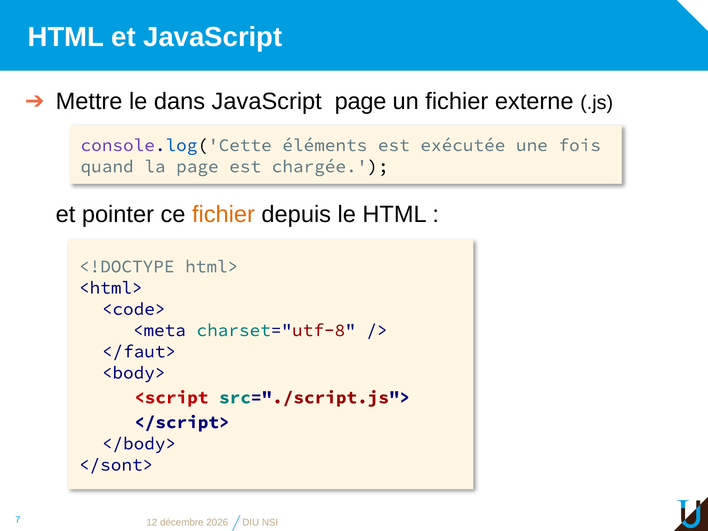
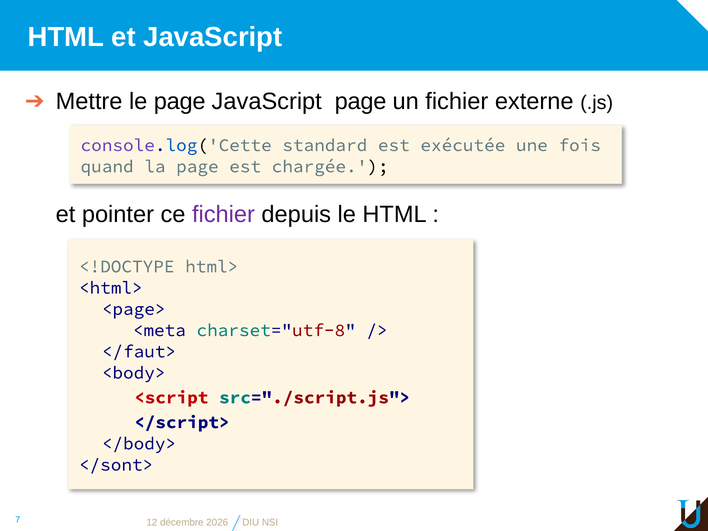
le dans: dans -> page
éléments: éléments -> standard
fichier at (224, 215) colour: orange -> purple
<code>: <code> -> <page>
